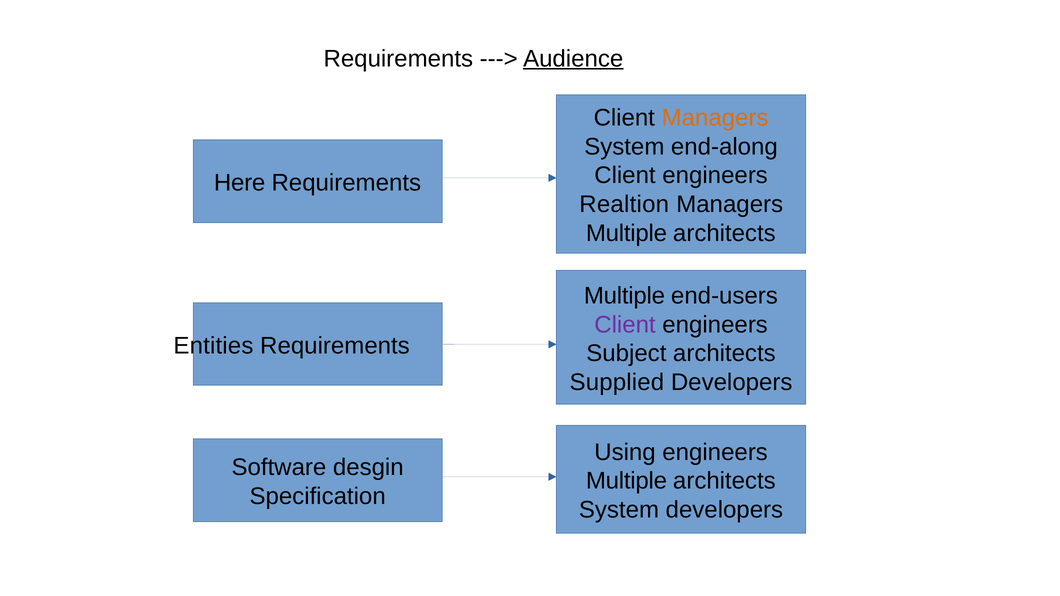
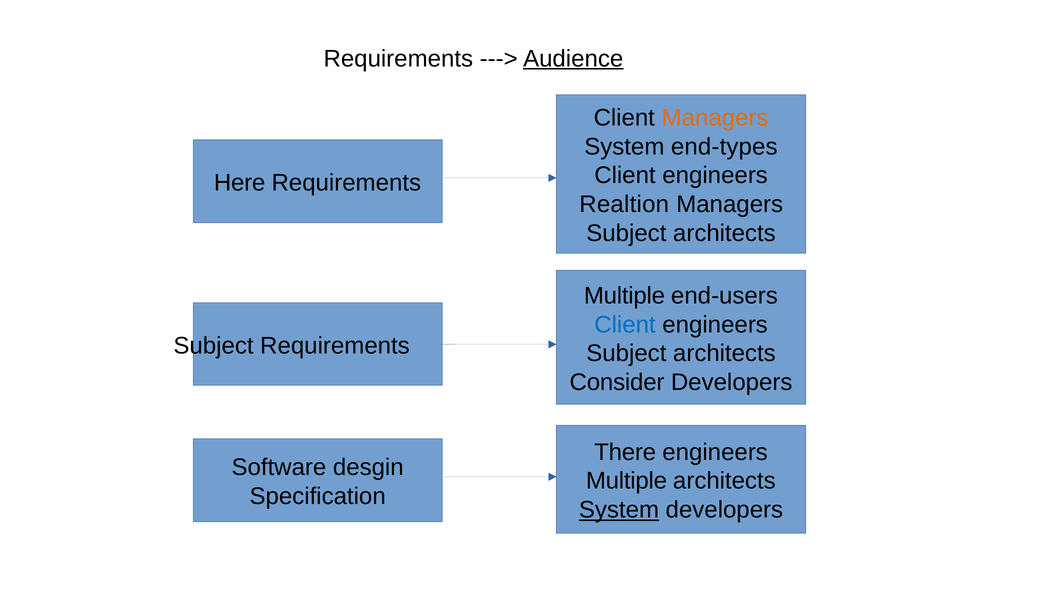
end-along: end-along -> end-types
Multiple at (626, 233): Multiple -> Subject
Client at (625, 325) colour: purple -> blue
Entities at (213, 346): Entities -> Subject
Supplied: Supplied -> Consider
Using: Using -> There
System at (619, 510) underline: none -> present
